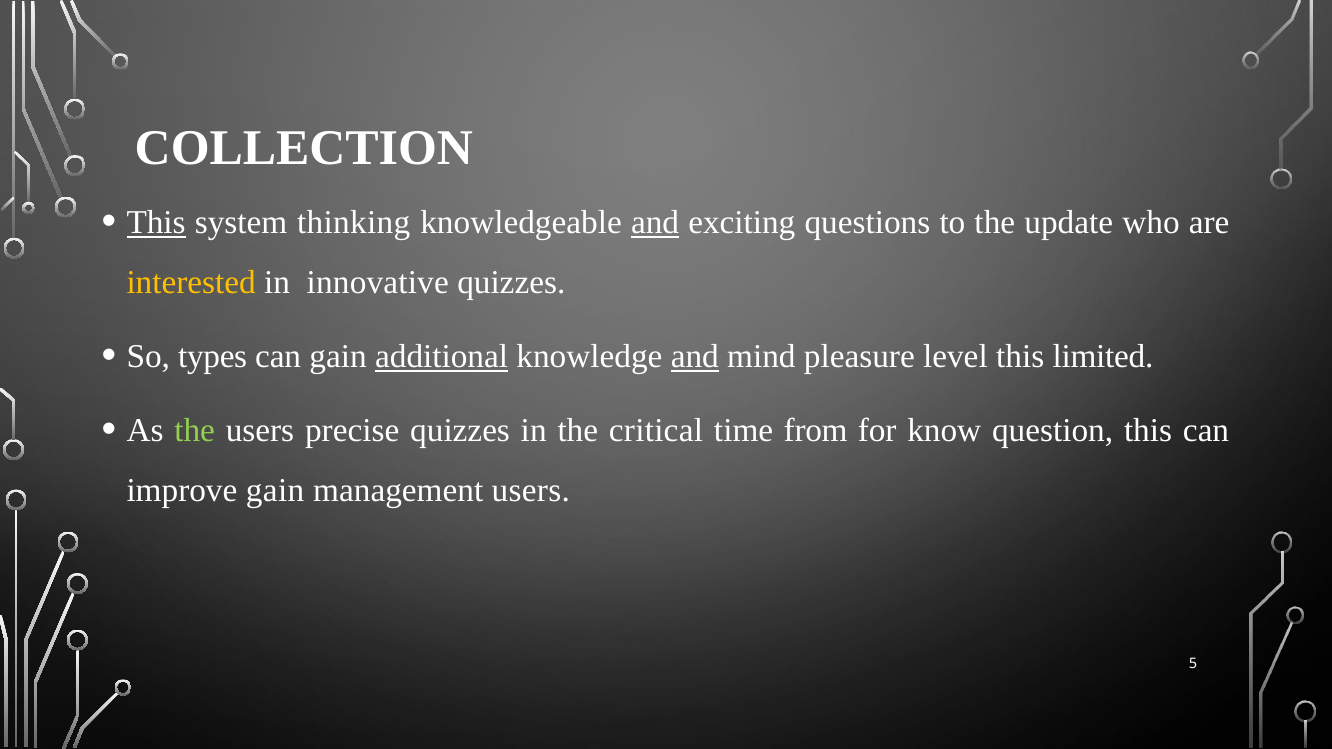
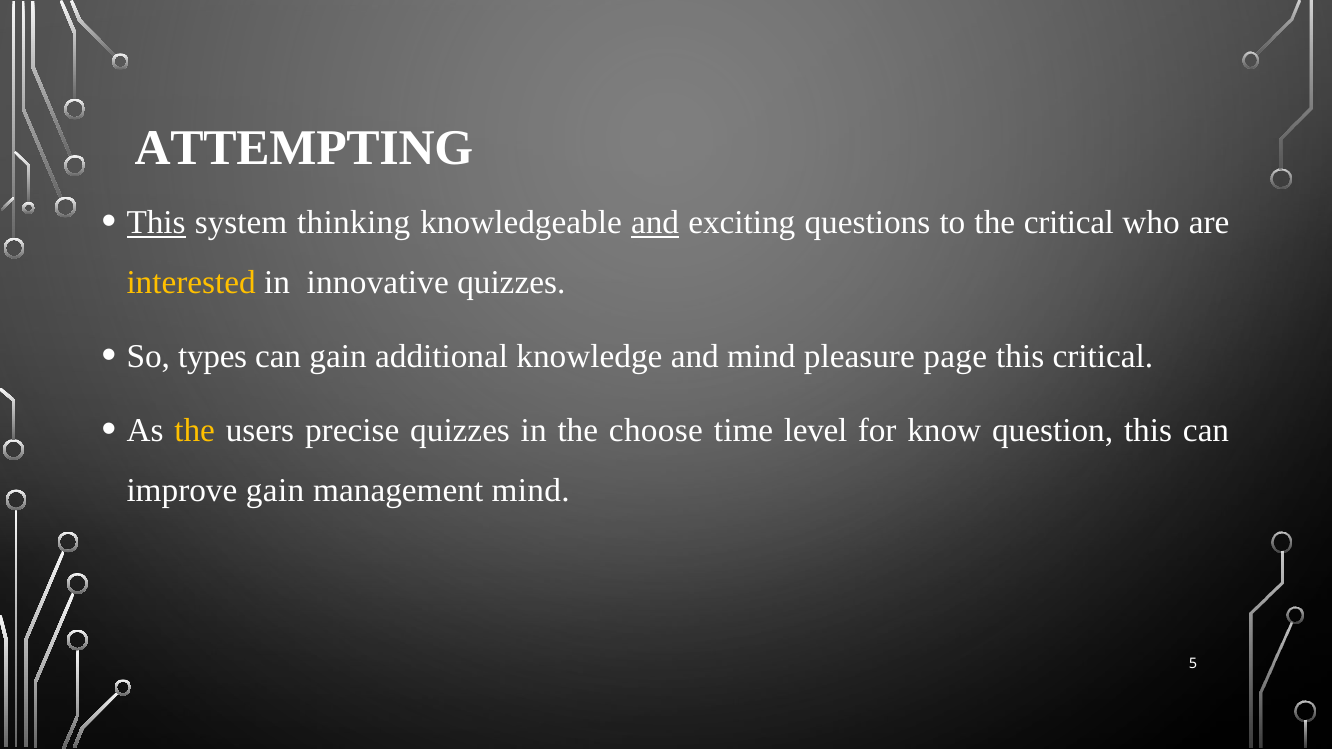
COLLECTION: COLLECTION -> ATTEMPTING
the update: update -> critical
additional underline: present -> none
and at (695, 357) underline: present -> none
level: level -> page
this limited: limited -> critical
the at (195, 430) colour: light green -> yellow
critical: critical -> choose
from: from -> level
management users: users -> mind
